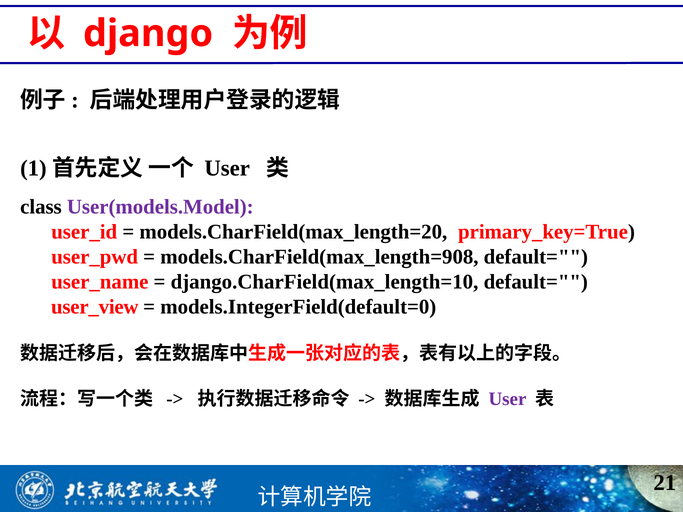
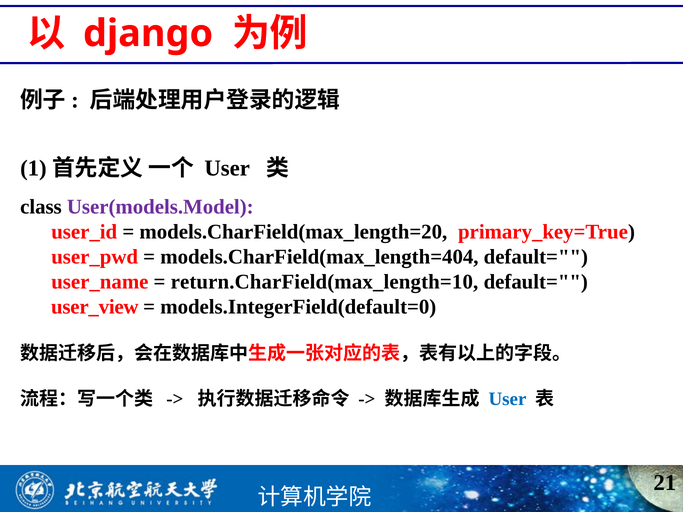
models.CharField(max_length=908: models.CharField(max_length=908 -> models.CharField(max_length=404
django.CharField(max_length=10: django.CharField(max_length=10 -> return.CharField(max_length=10
User at (507, 399) colour: purple -> blue
